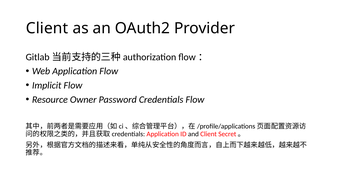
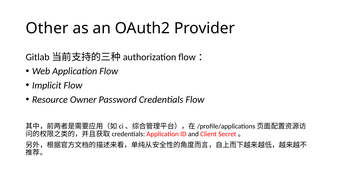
Client at (47, 28): Client -> Other
